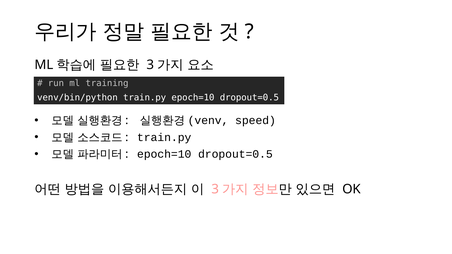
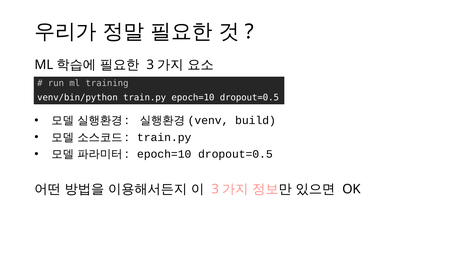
speed: speed -> build
